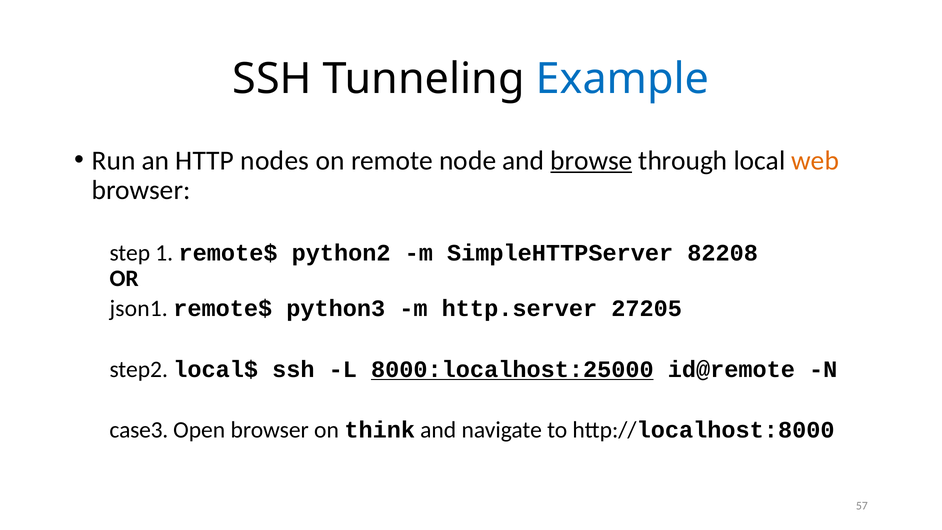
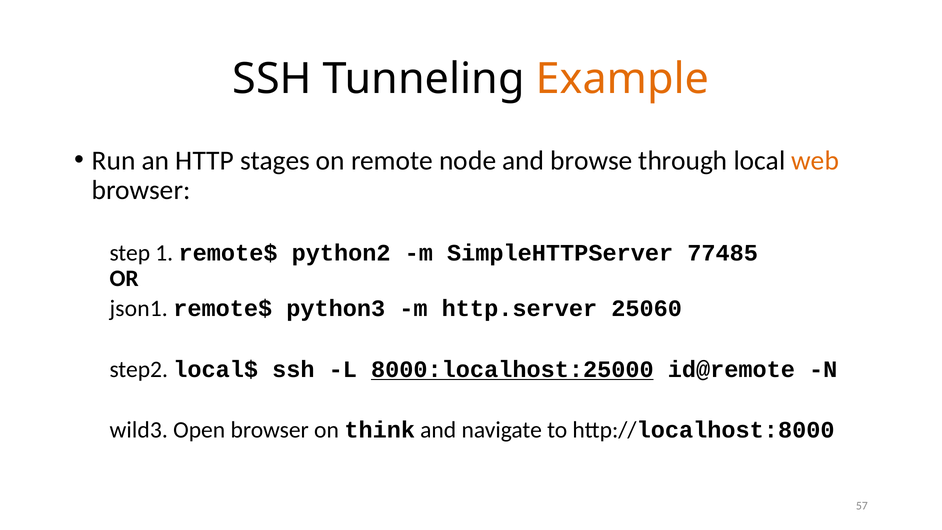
Example colour: blue -> orange
nodes: nodes -> stages
browse underline: present -> none
82208: 82208 -> 77485
27205: 27205 -> 25060
case3: case3 -> wild3
